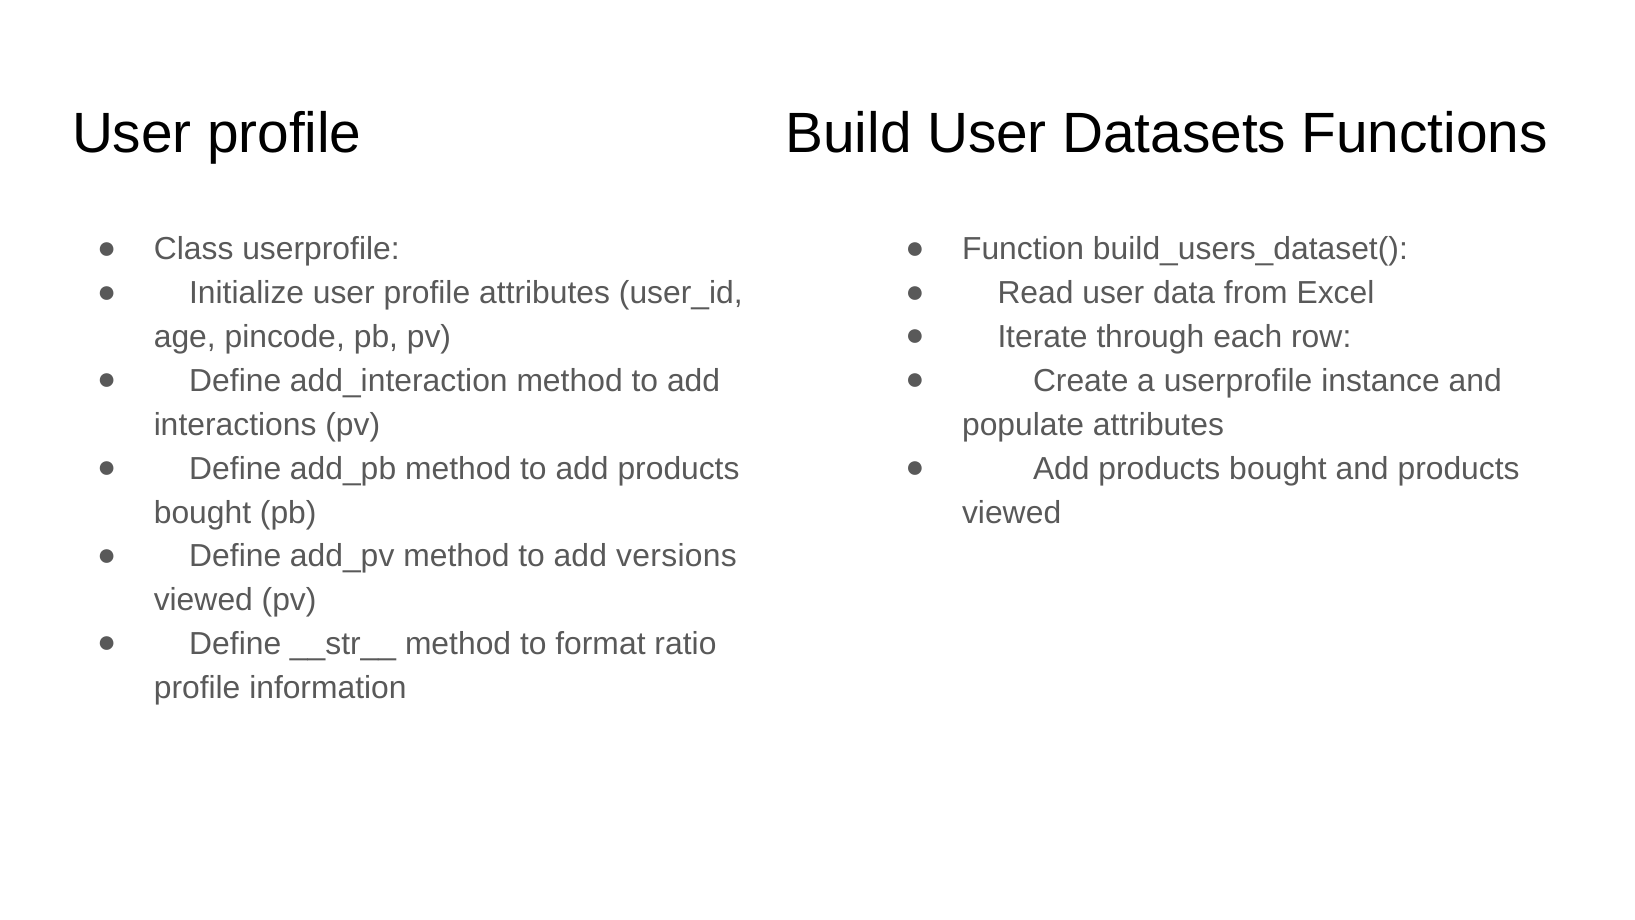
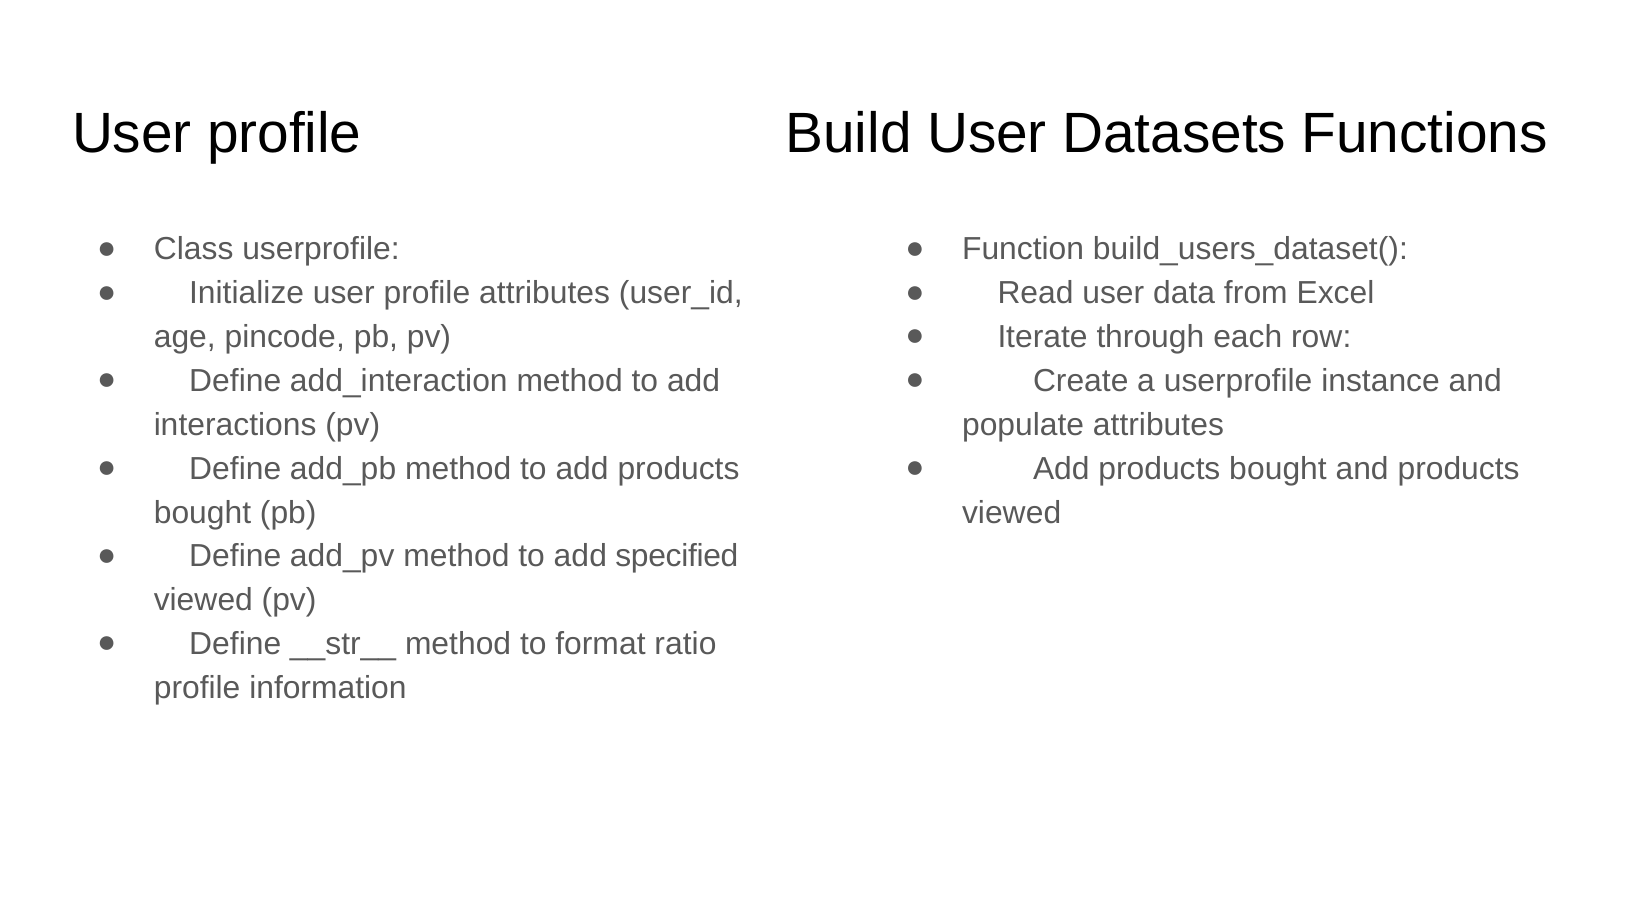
versions: versions -> specified
